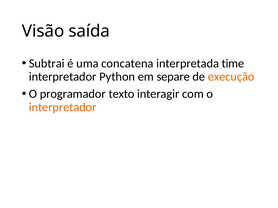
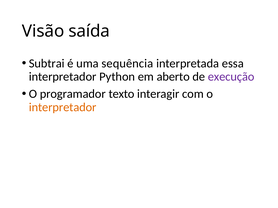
concatena: concatena -> sequência
time: time -> essa
separe: separe -> aberto
execução colour: orange -> purple
